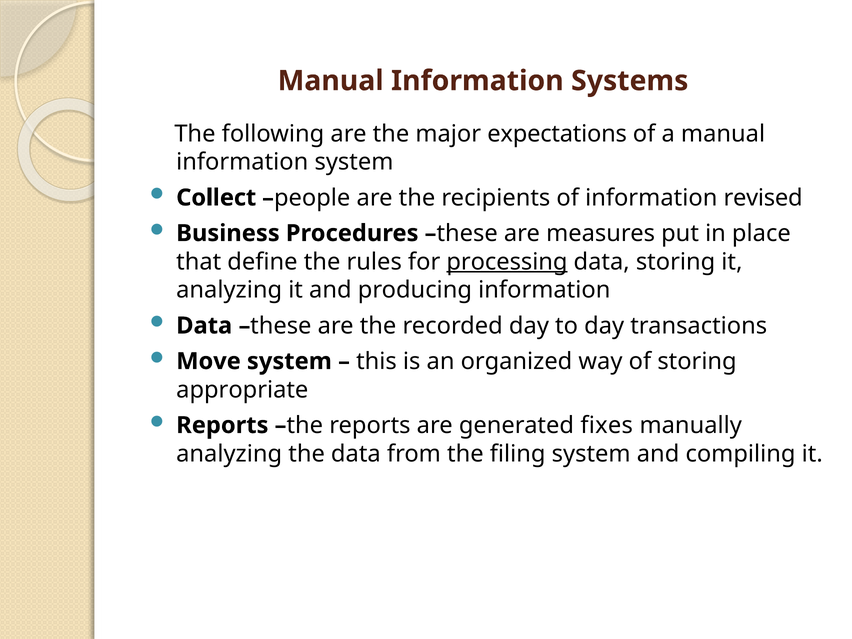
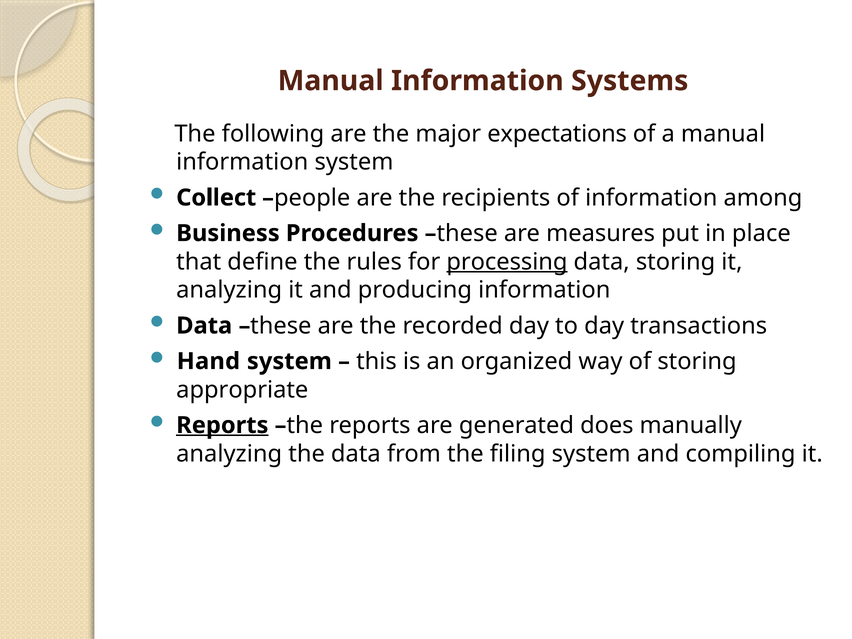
revised: revised -> among
Move: Move -> Hand
Reports at (222, 425) underline: none -> present
fixes: fixes -> does
